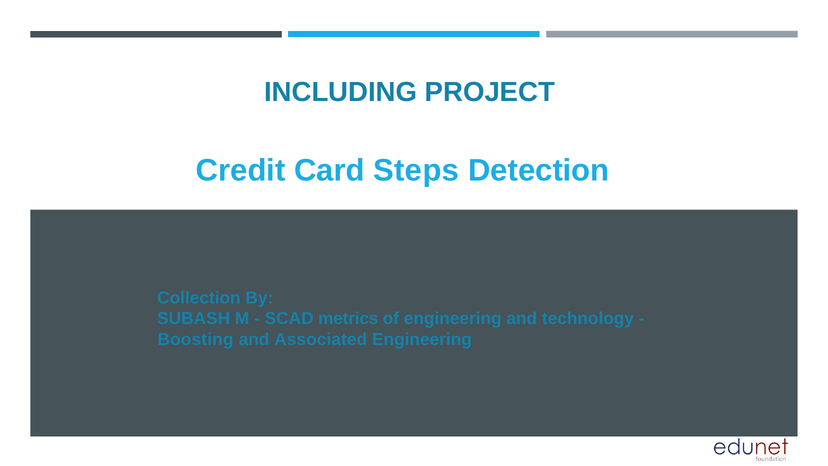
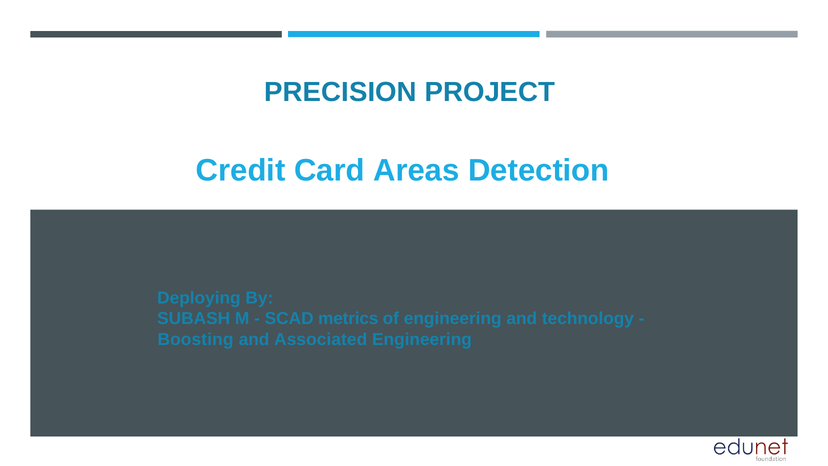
INCLUDING: INCLUDING -> PRECISION
Steps: Steps -> Areas
Collection: Collection -> Deploying
